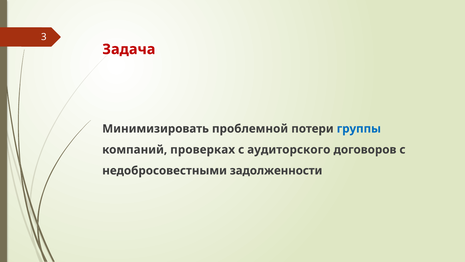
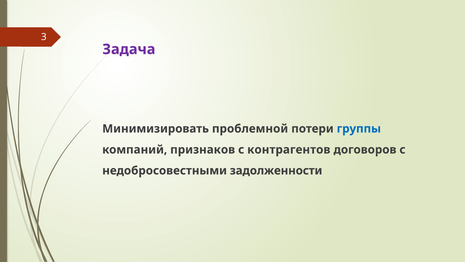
Задача colour: red -> purple
проверках: проверках -> признаков
аудиторского: аудиторского -> контрагентов
